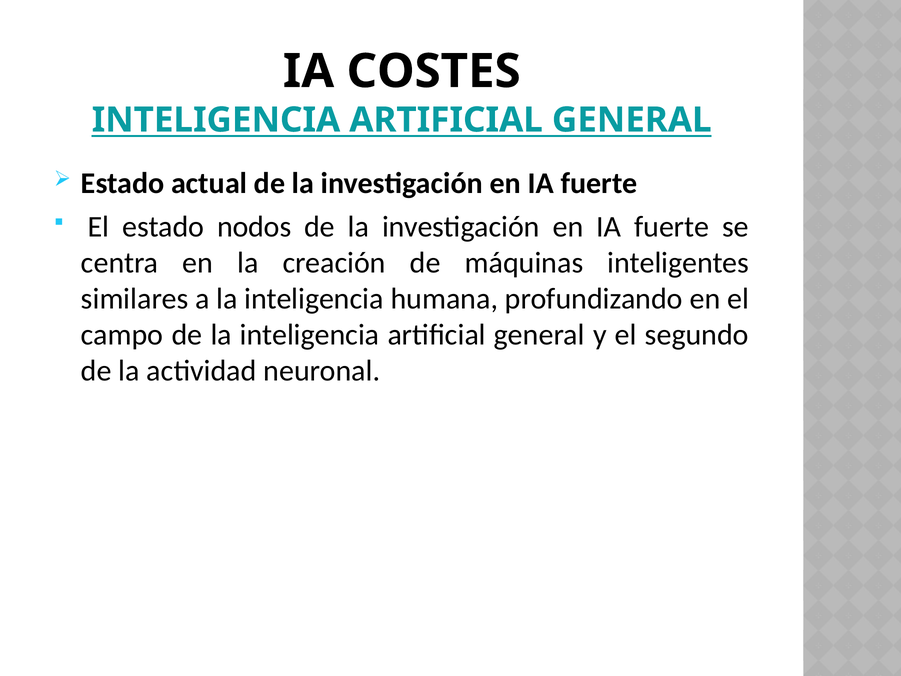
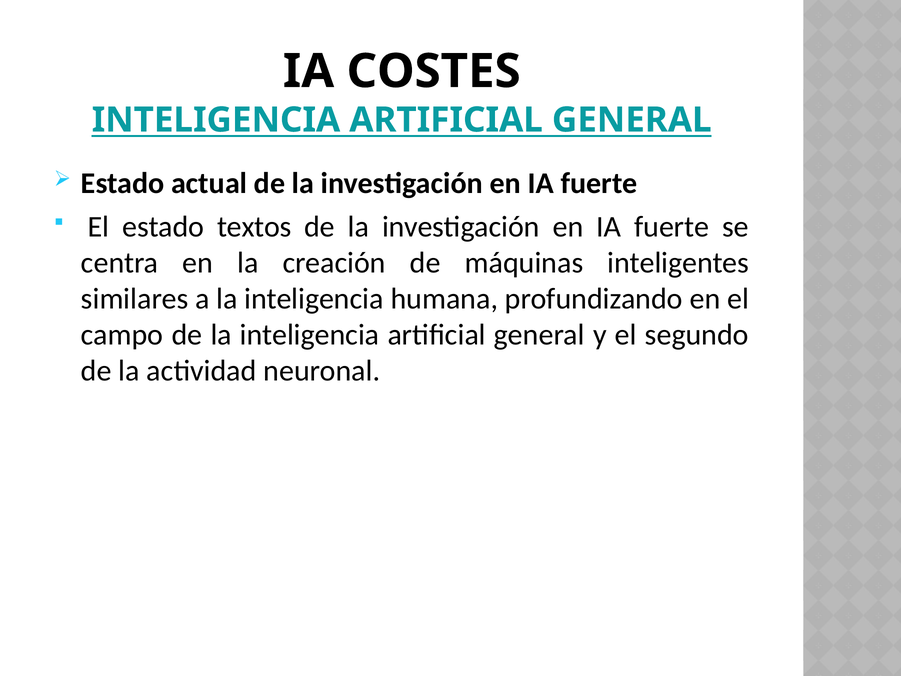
nodos: nodos -> textos
